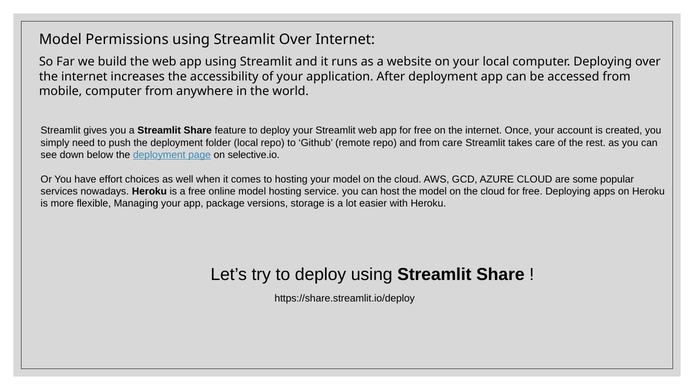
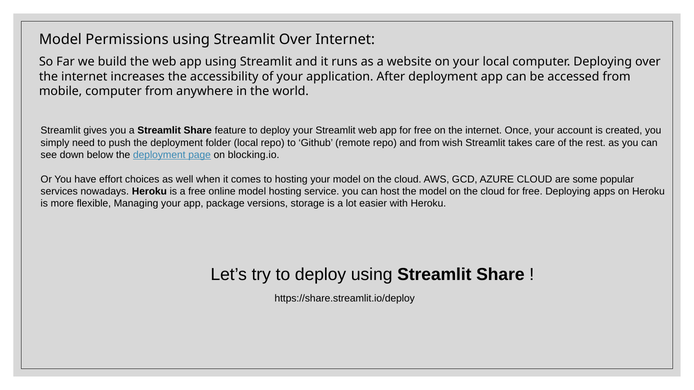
from care: care -> wish
selective.io: selective.io -> blocking.io
